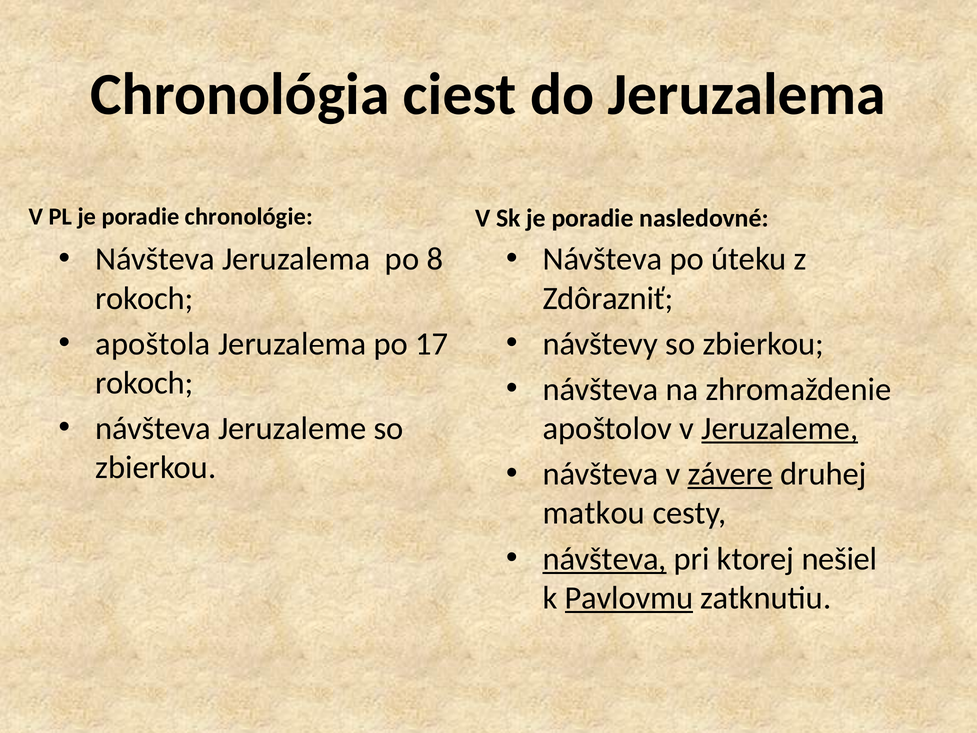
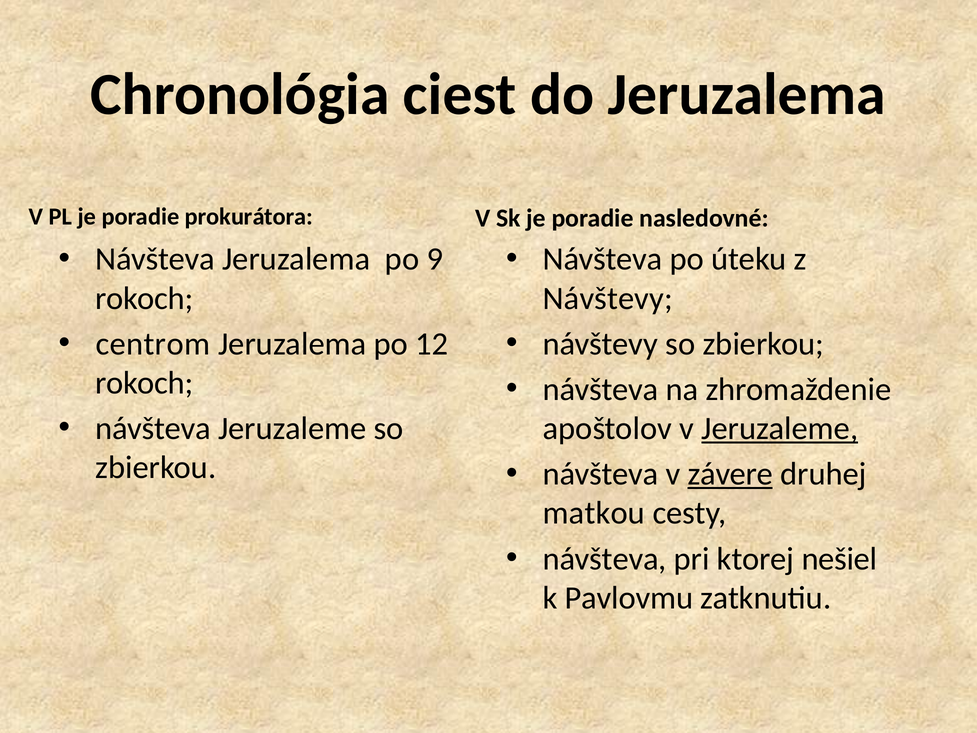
chronológie: chronológie -> prokurátora
8: 8 -> 9
Zdôrazniť at (608, 298): Zdôrazniť -> Návštevy
apoštola: apoštola -> centrom
17: 17 -> 12
návšteva at (605, 559) underline: present -> none
Pavlovmu underline: present -> none
